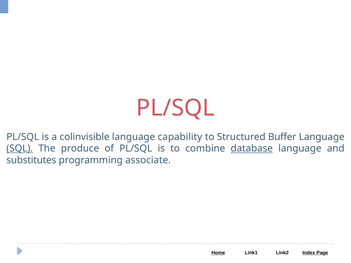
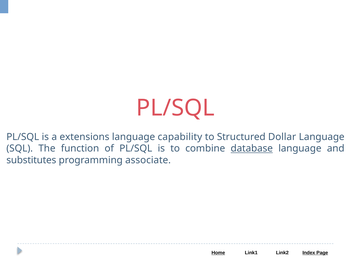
colinvisible: colinvisible -> extensions
Buffer: Buffer -> Dollar
SQL underline: present -> none
produce: produce -> function
